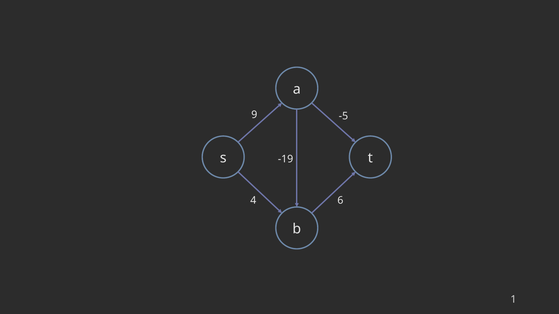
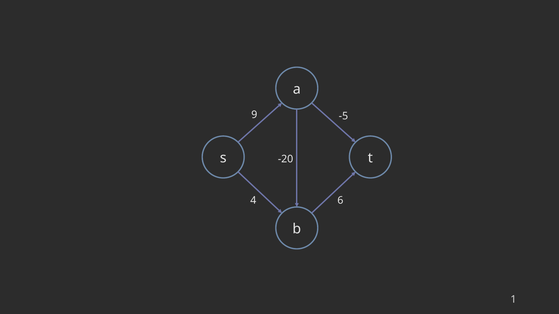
-19: -19 -> -20
